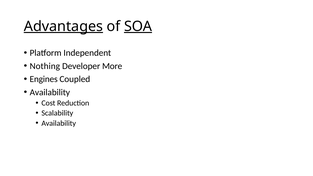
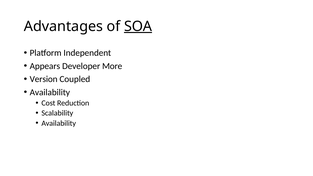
Advantages underline: present -> none
Nothing: Nothing -> Appears
Engines: Engines -> Version
